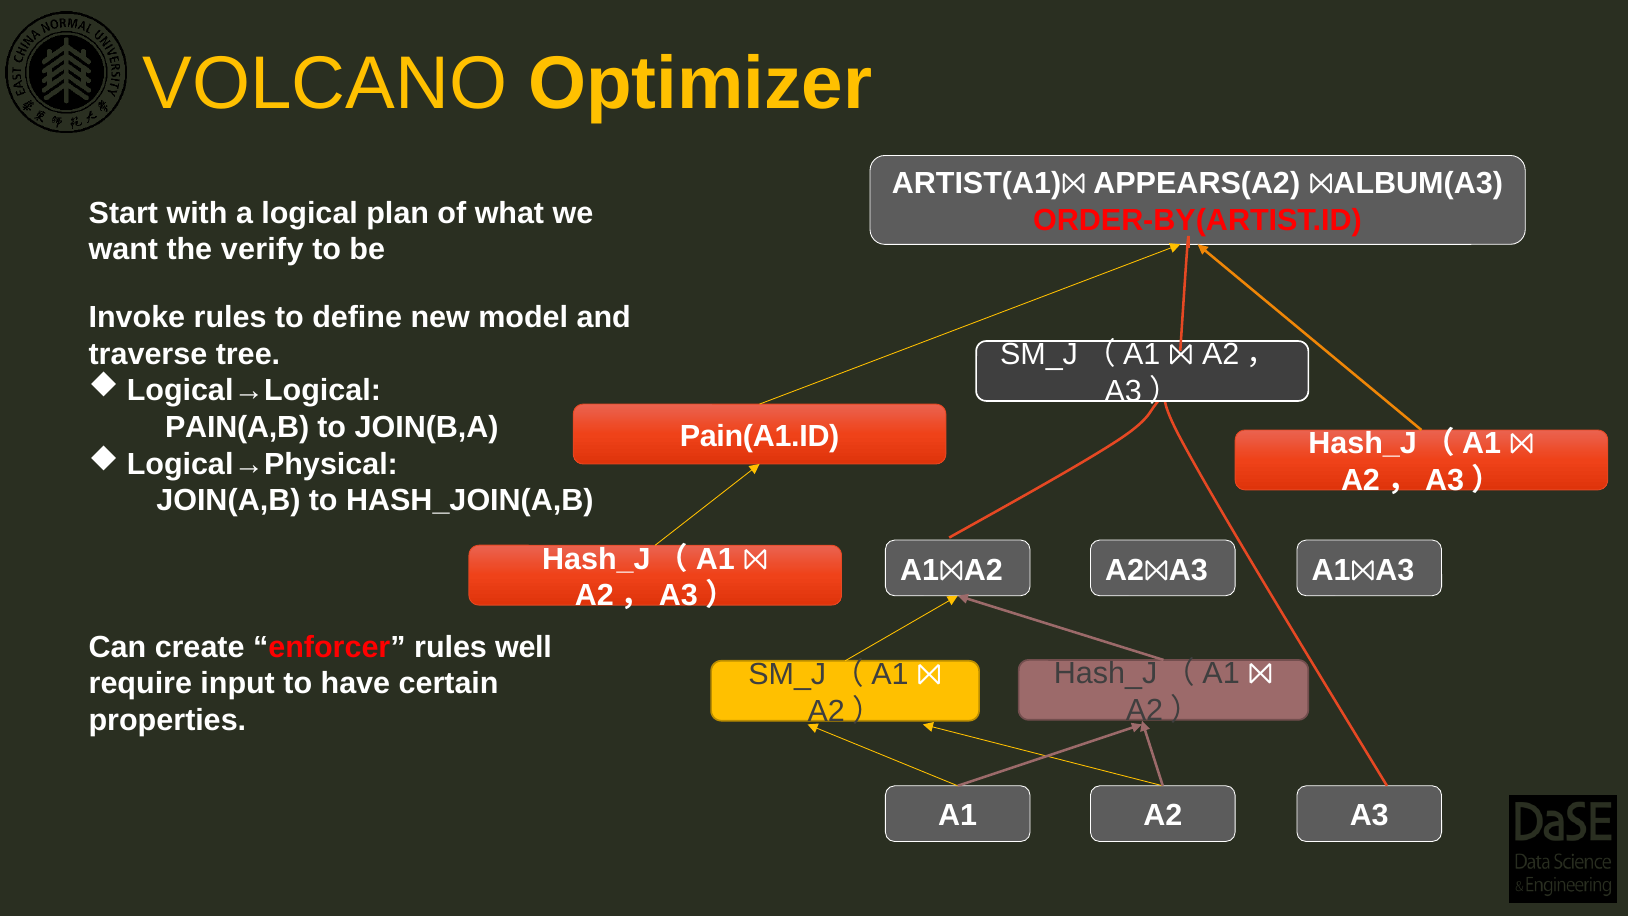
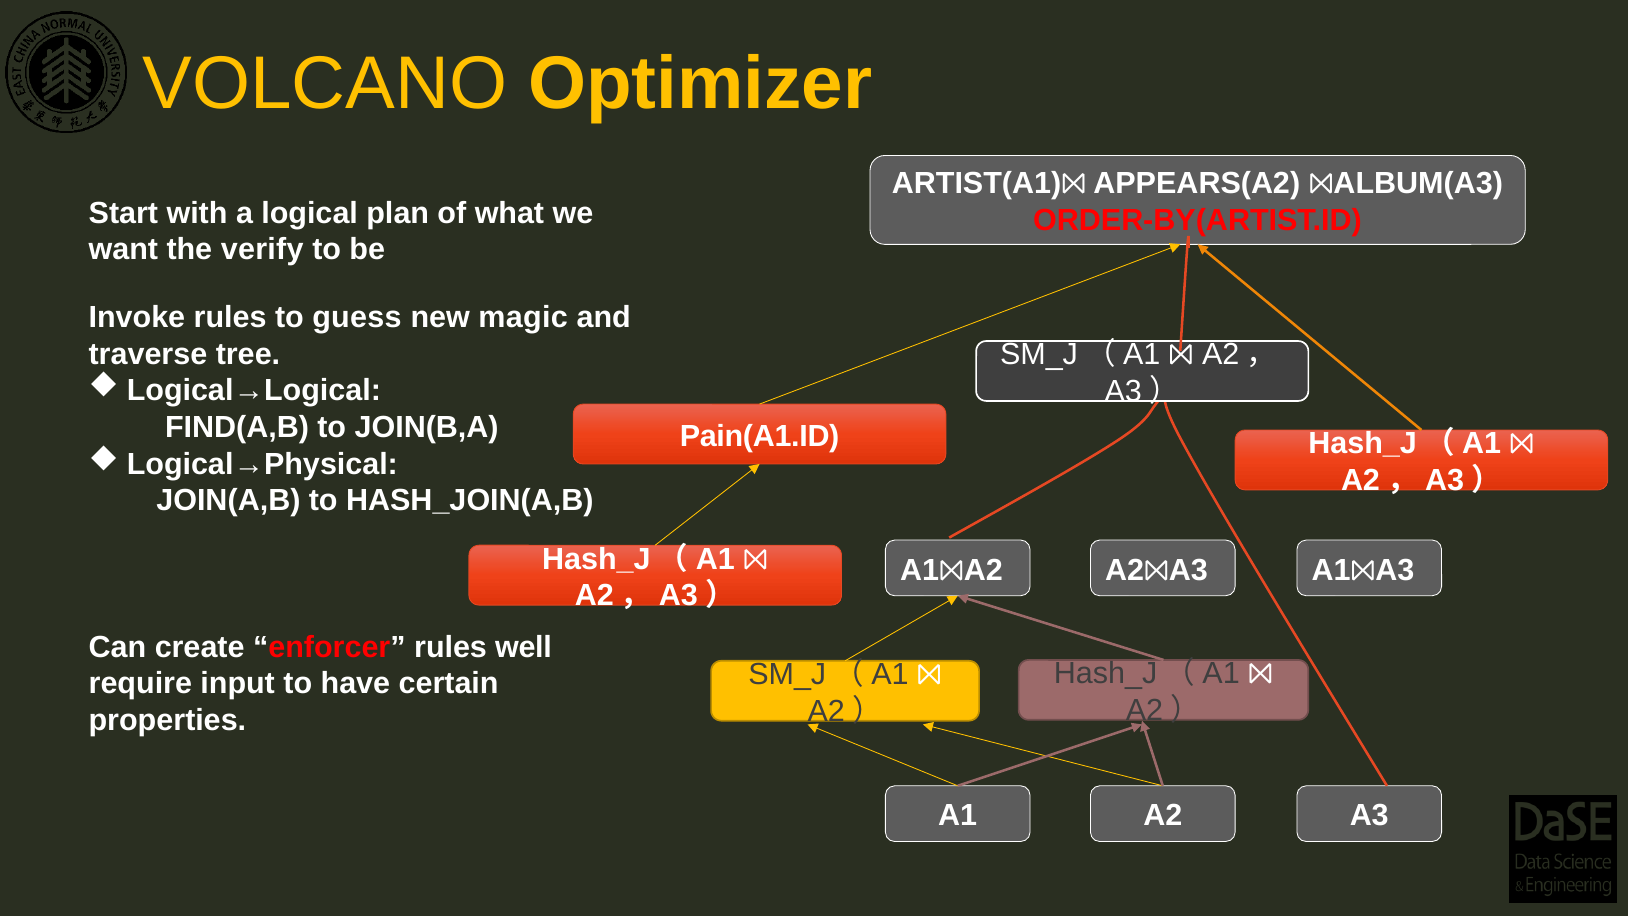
define: define -> guess
model: model -> magic
PAIN(A,B: PAIN(A,B -> FIND(A,B
